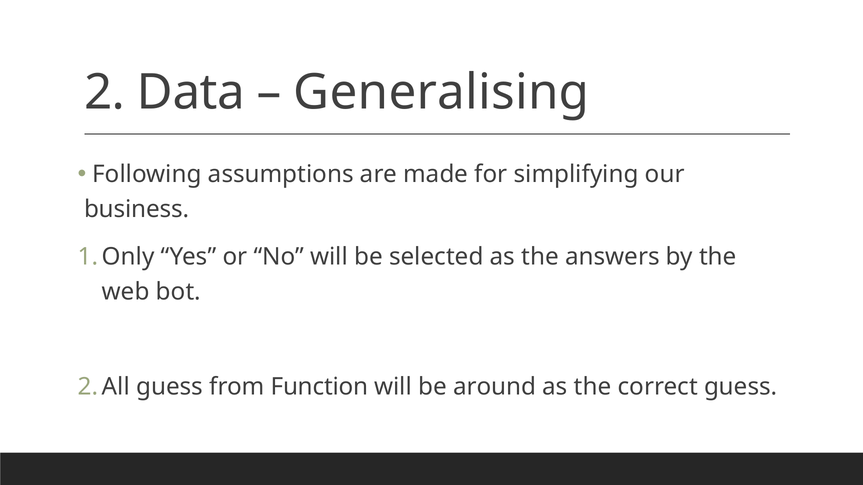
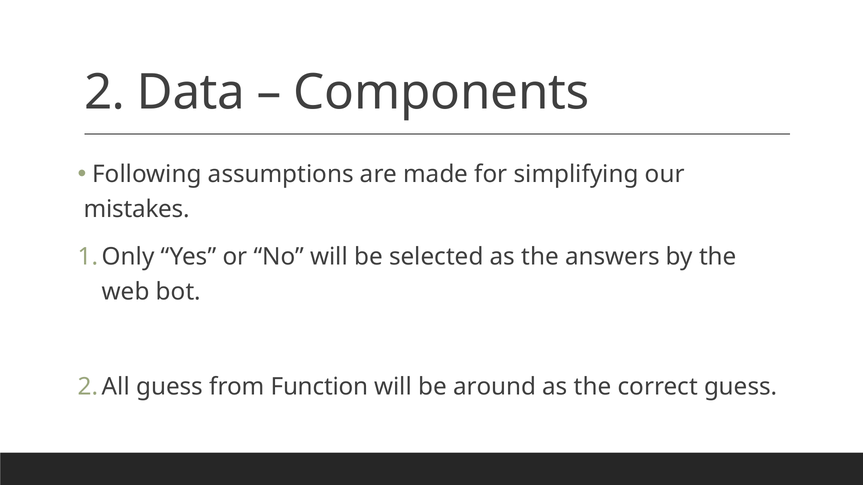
Generalising: Generalising -> Components
business: business -> mistakes
